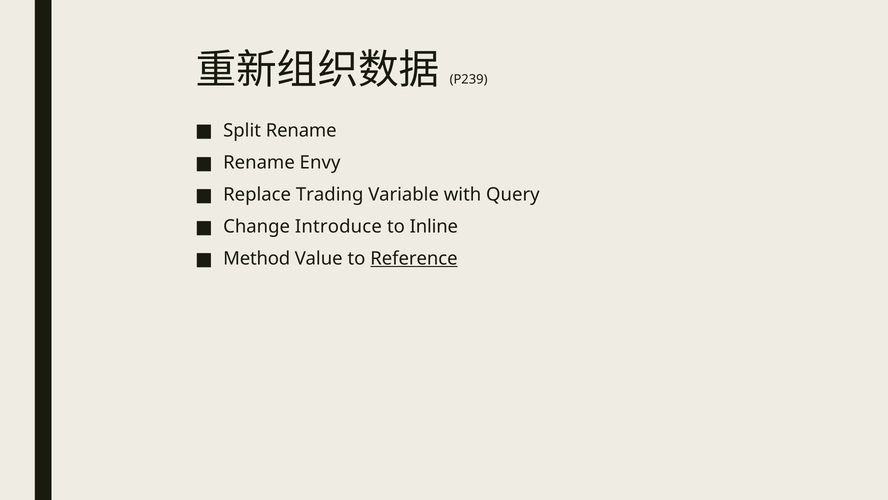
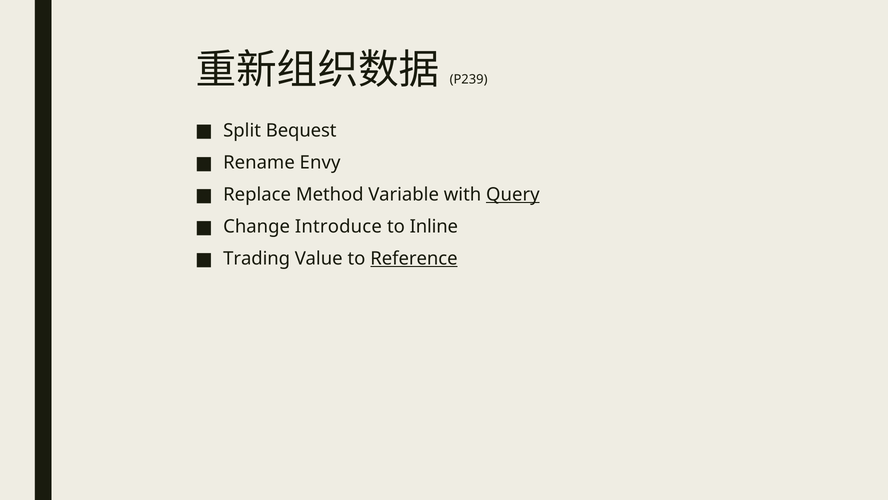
Split Rename: Rename -> Bequest
Trading: Trading -> Method
Query underline: none -> present
Method: Method -> Trading
